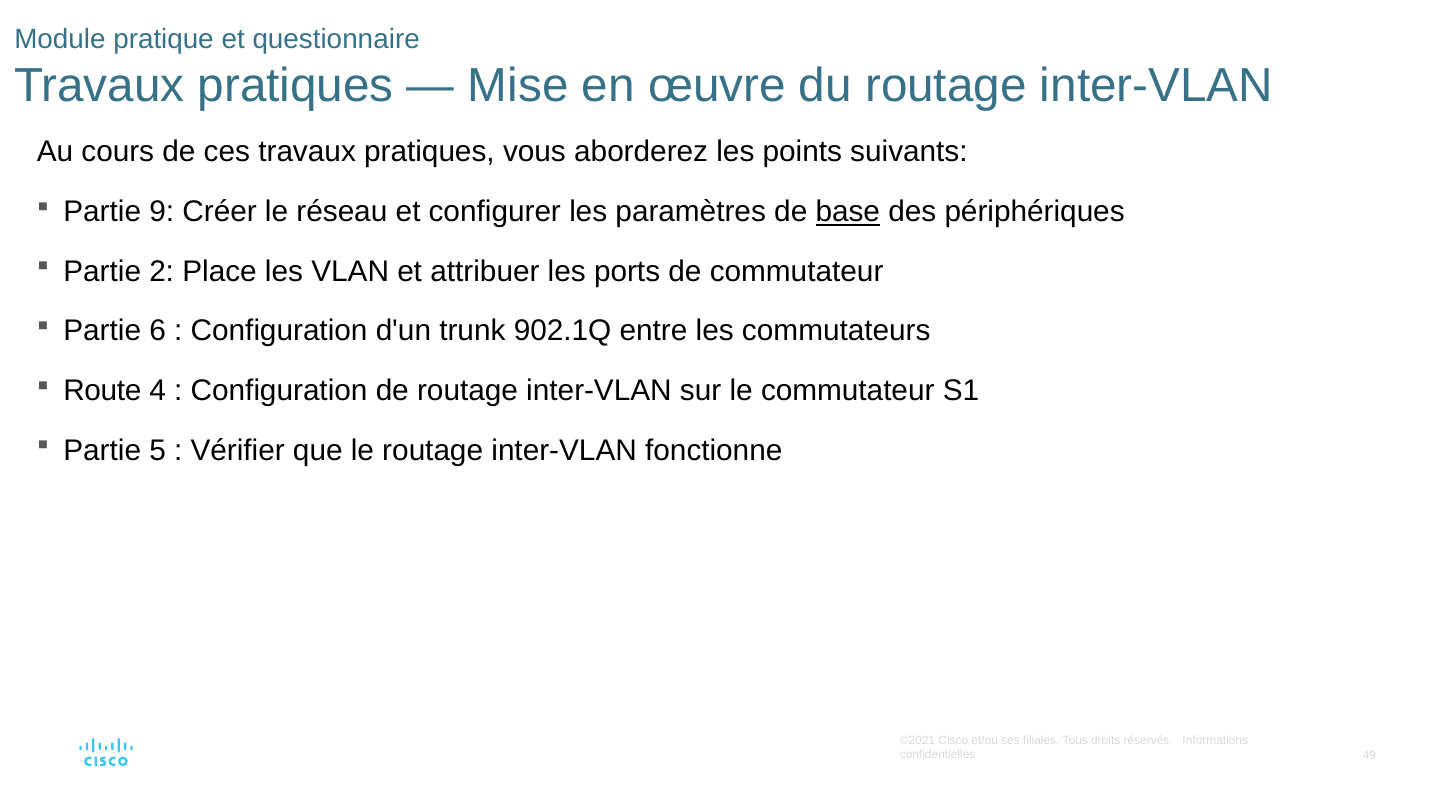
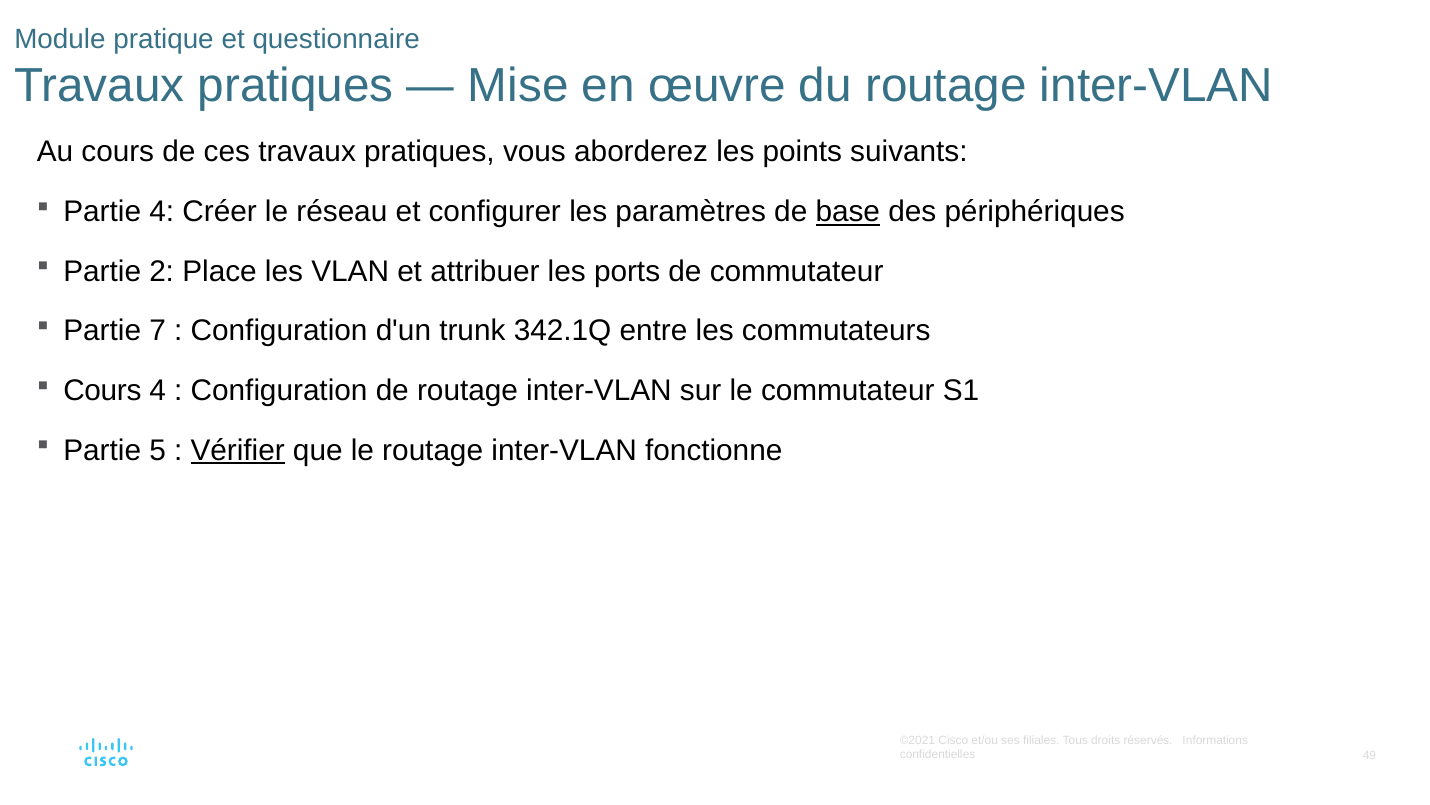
Partie 9: 9 -> 4
6: 6 -> 7
902.1Q: 902.1Q -> 342.1Q
Route at (102, 391): Route -> Cours
Vérifier underline: none -> present
